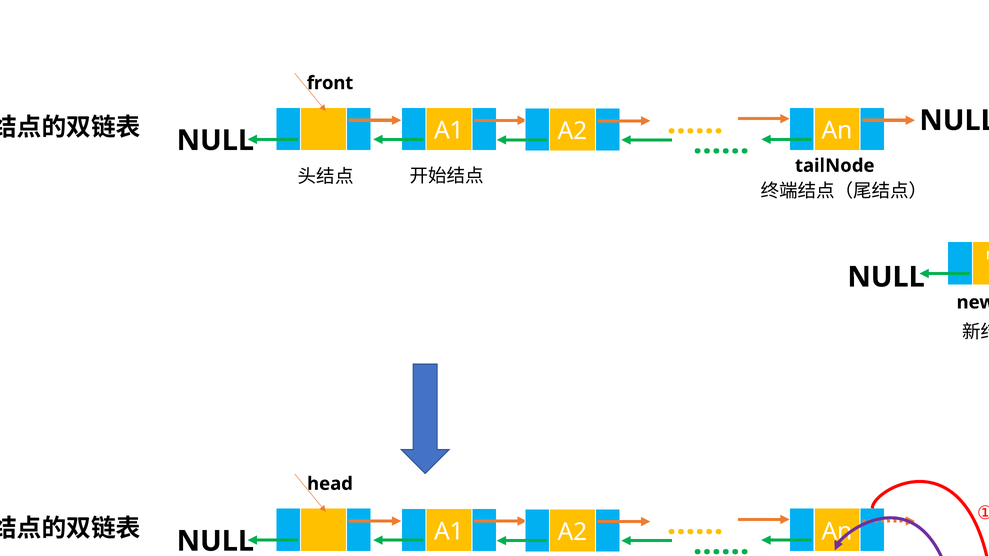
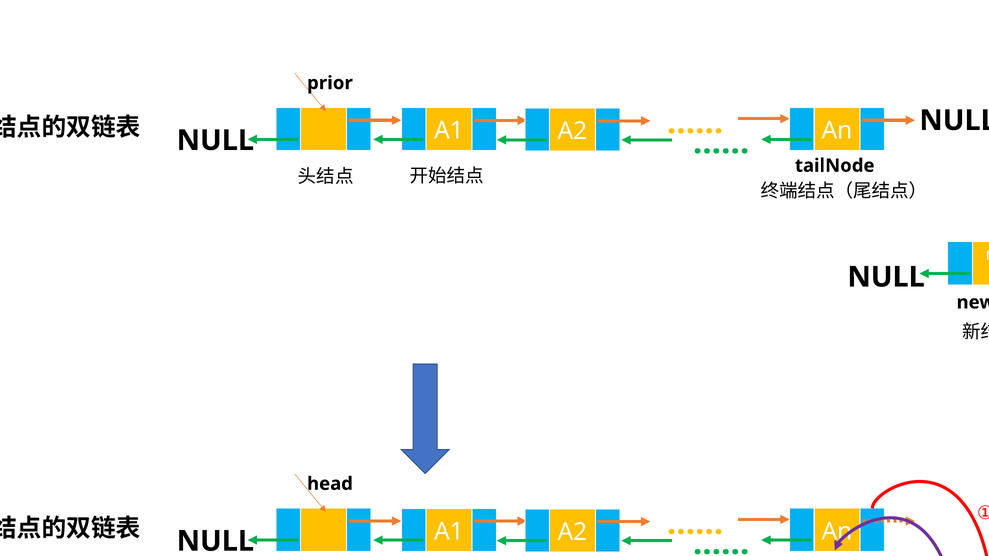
front: front -> prior
